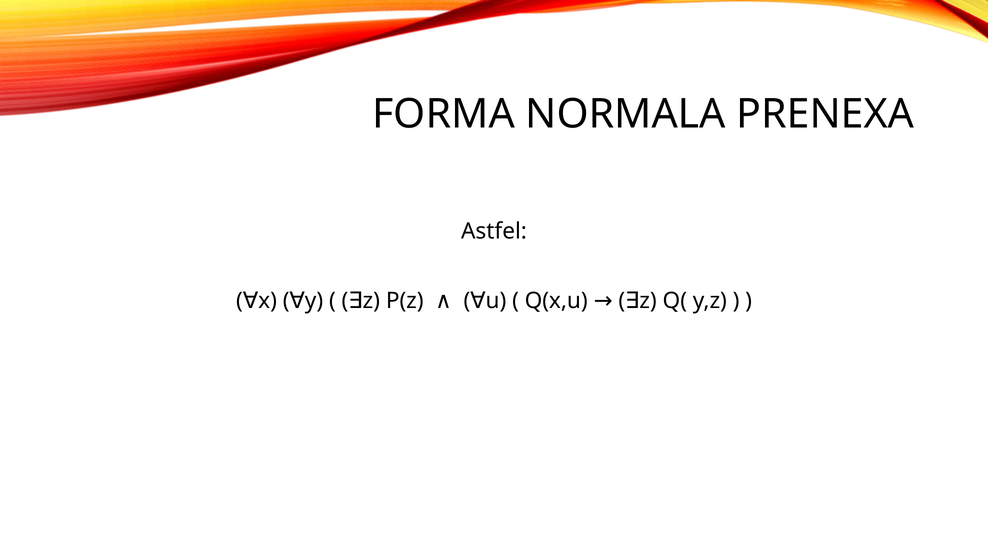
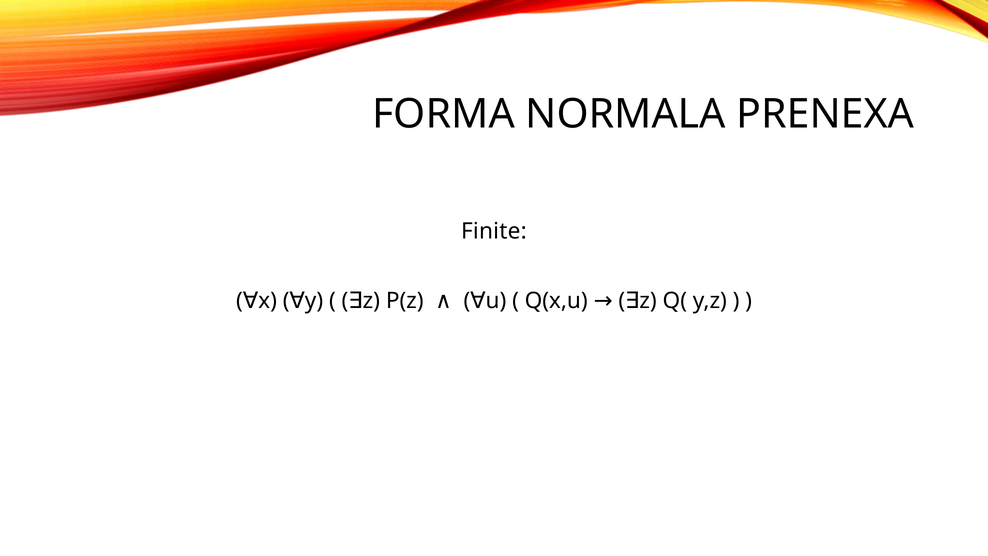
Astfel: Astfel -> Finite
